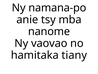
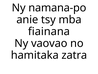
nanome: nanome -> fiainana
tiany: tiany -> zatra
